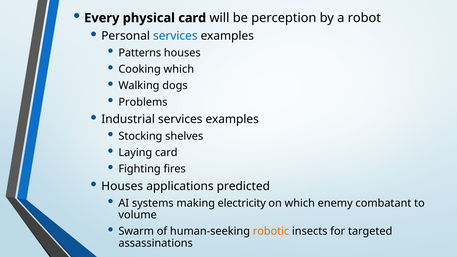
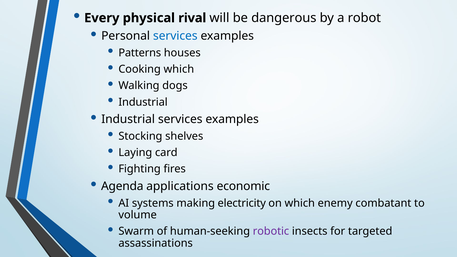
physical card: card -> rival
perception: perception -> dangerous
Problems at (143, 102): Problems -> Industrial
Houses at (122, 186): Houses -> Agenda
predicted: predicted -> economic
robotic colour: orange -> purple
